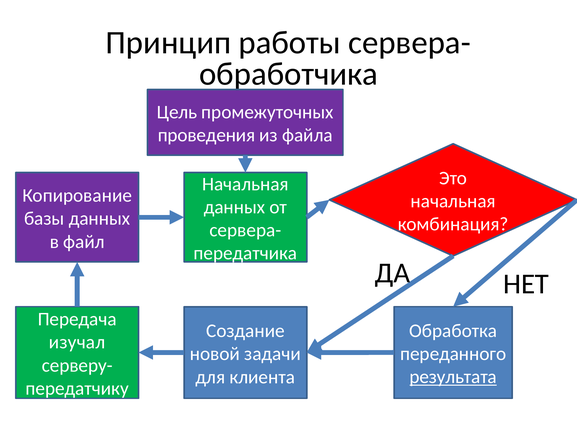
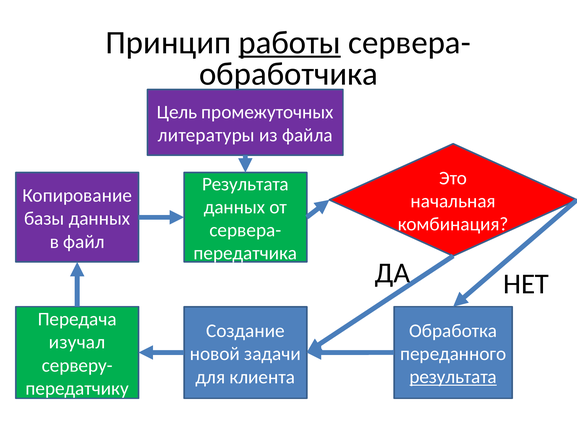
работы underline: none -> present
проведения: проведения -> литературы
Начальная at (245, 184): Начальная -> Результата
